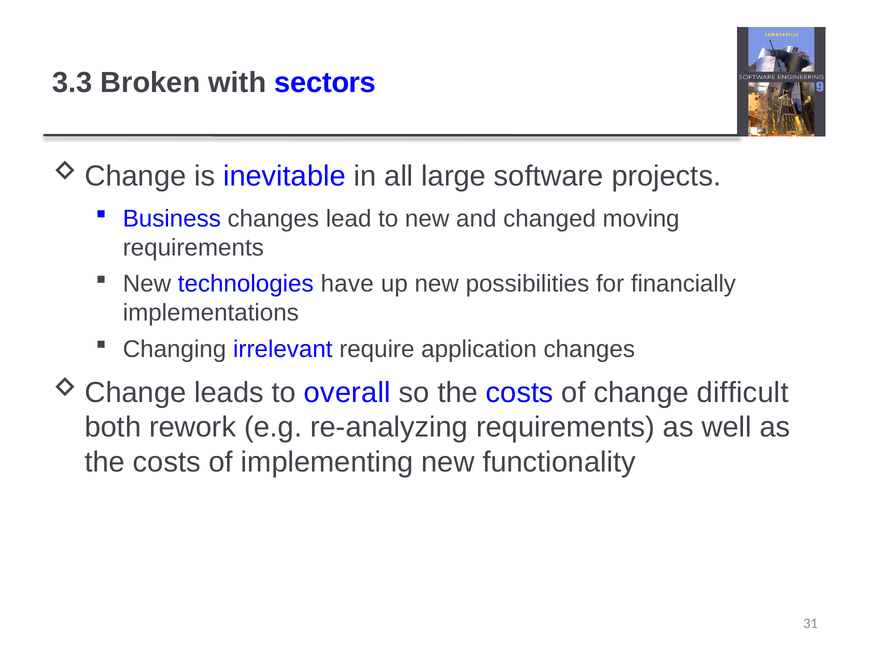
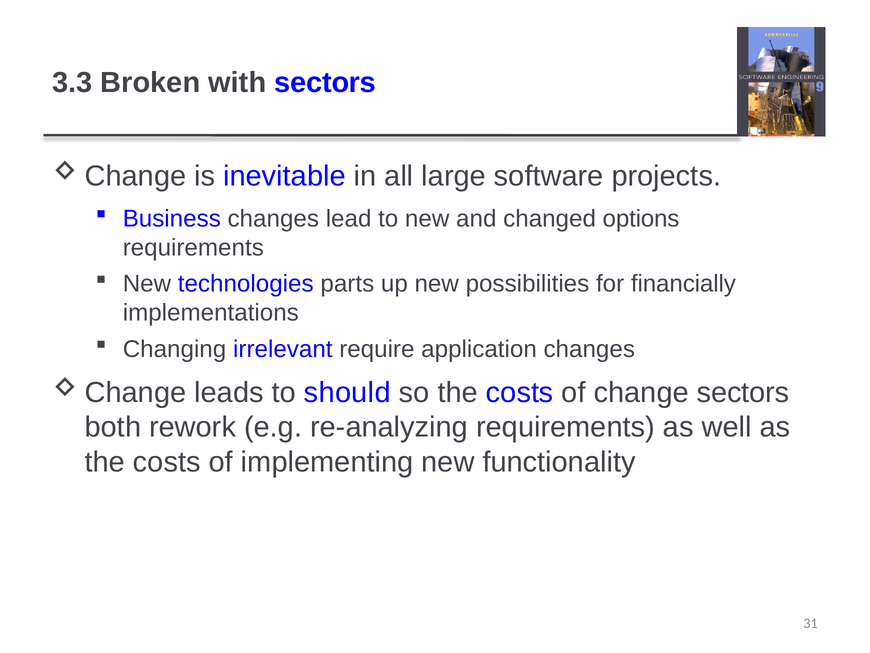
moving: moving -> options
have: have -> parts
overall: overall -> should
change difficult: difficult -> sectors
